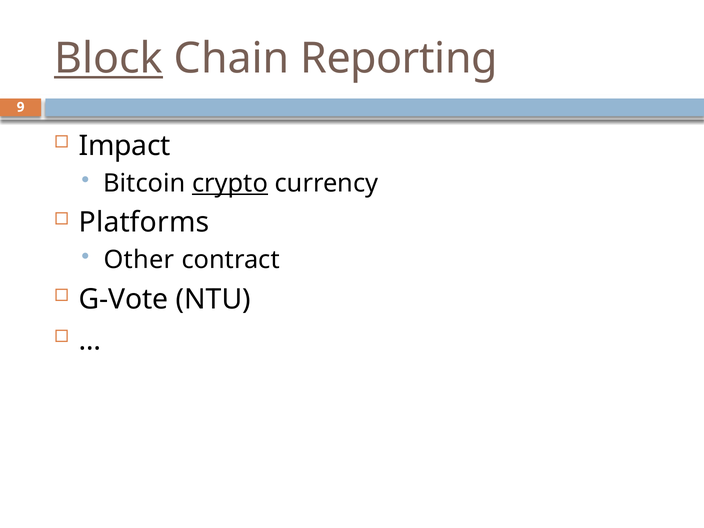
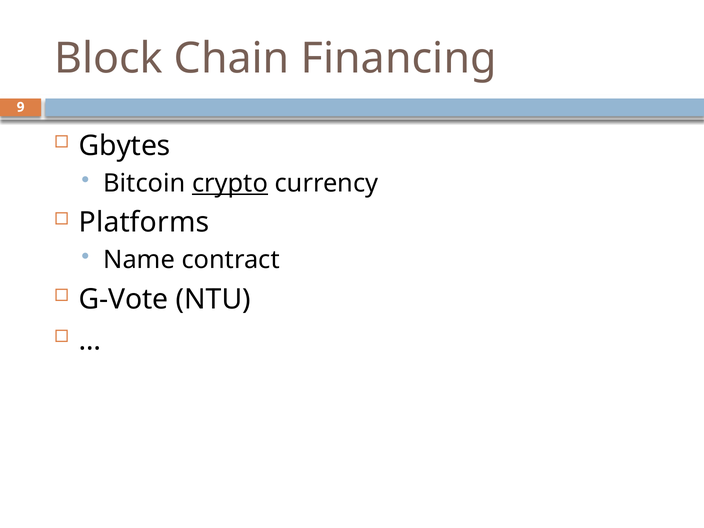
Block underline: present -> none
Reporting: Reporting -> Financing
Impact: Impact -> Gbytes
Other: Other -> Name
